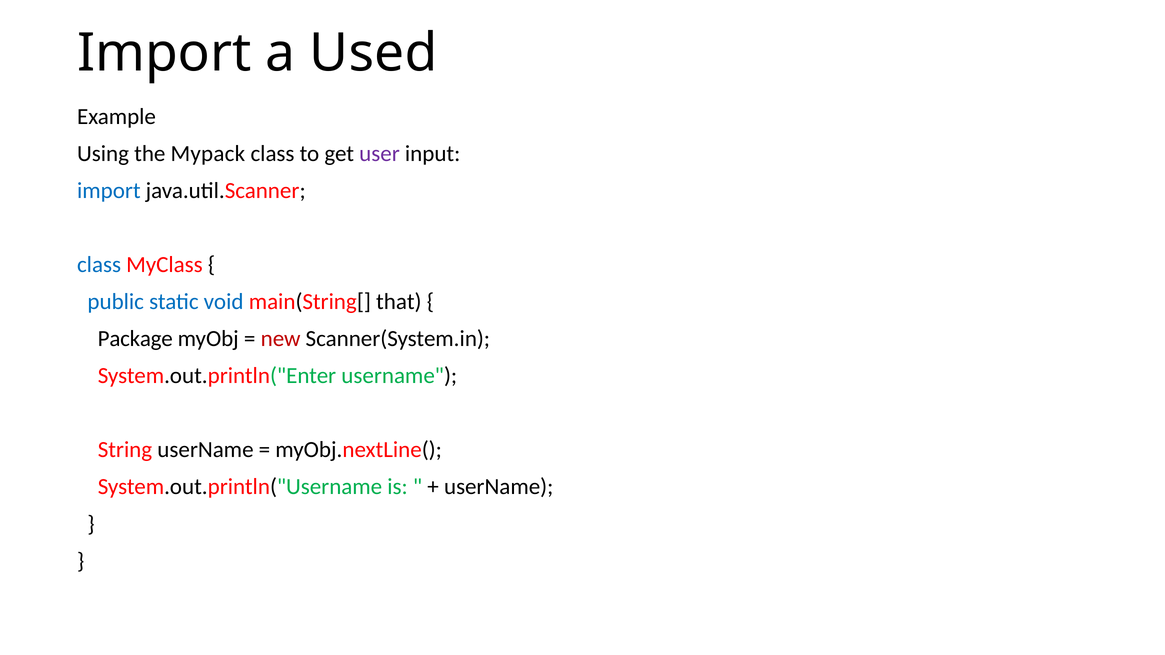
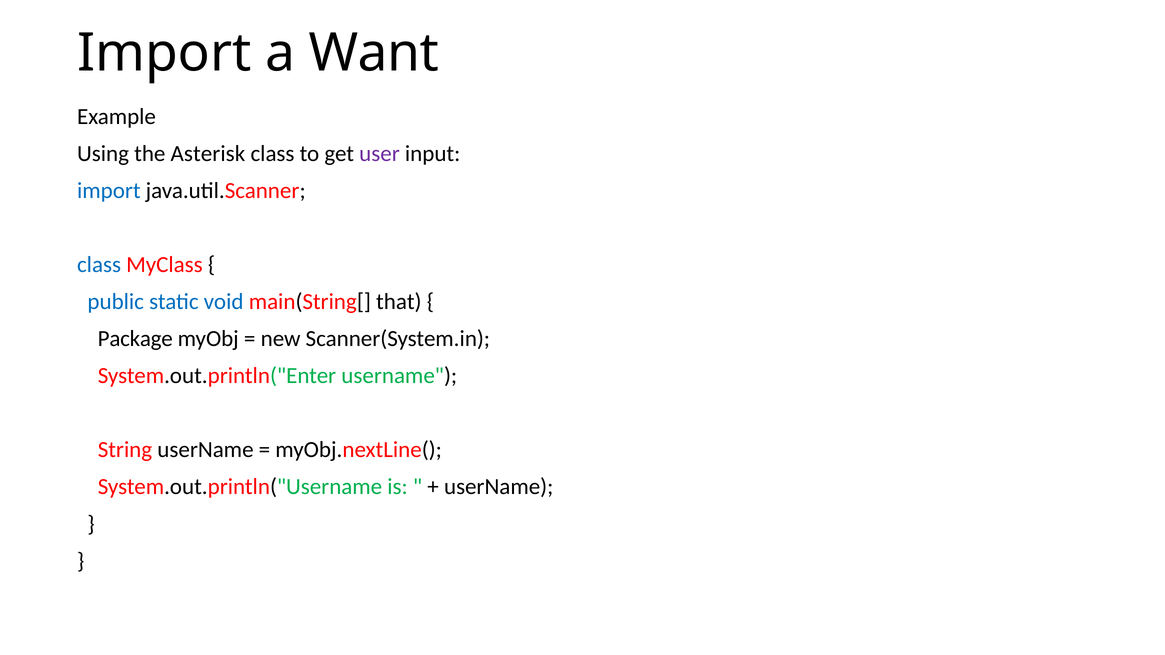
Used: Used -> Want
Mypack: Mypack -> Asterisk
new colour: red -> black
